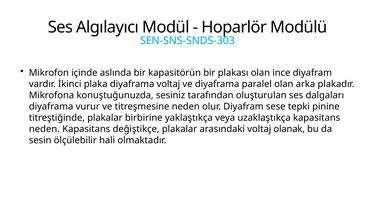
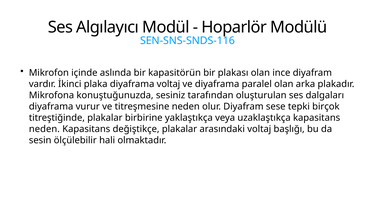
SEN-SNS-SNDS-303: SEN-SNS-SNDS-303 -> SEN-SNS-SNDS-116
pinine: pinine -> birçok
olanak: olanak -> başlığı
